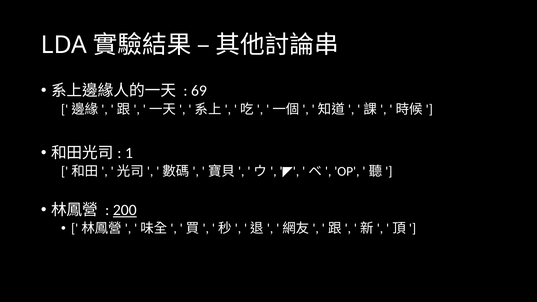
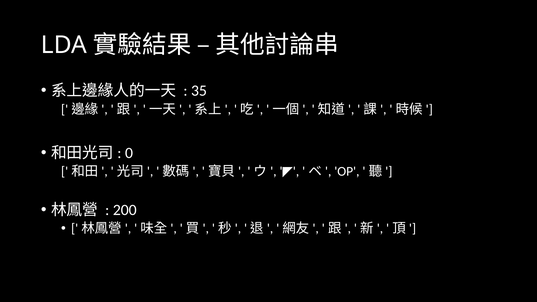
69: 69 -> 35
1: 1 -> 0
200 underline: present -> none
